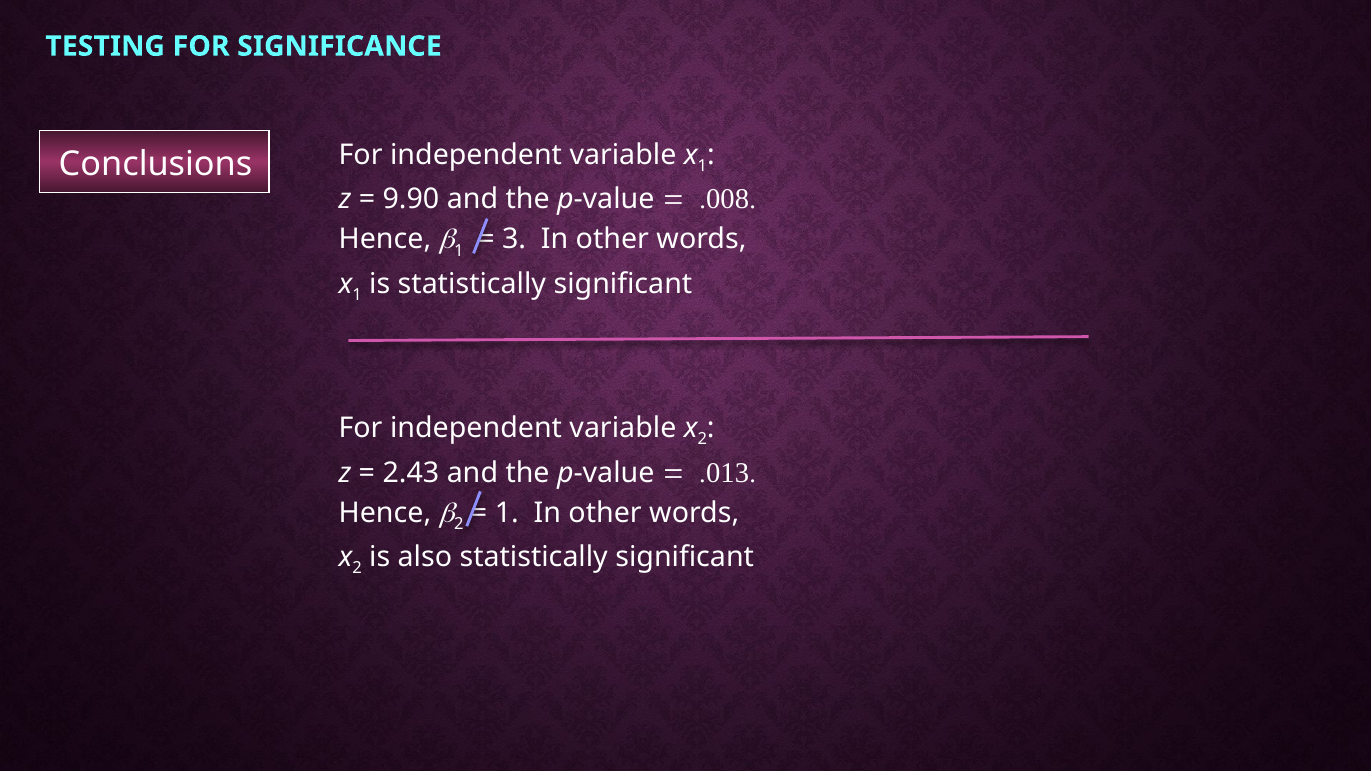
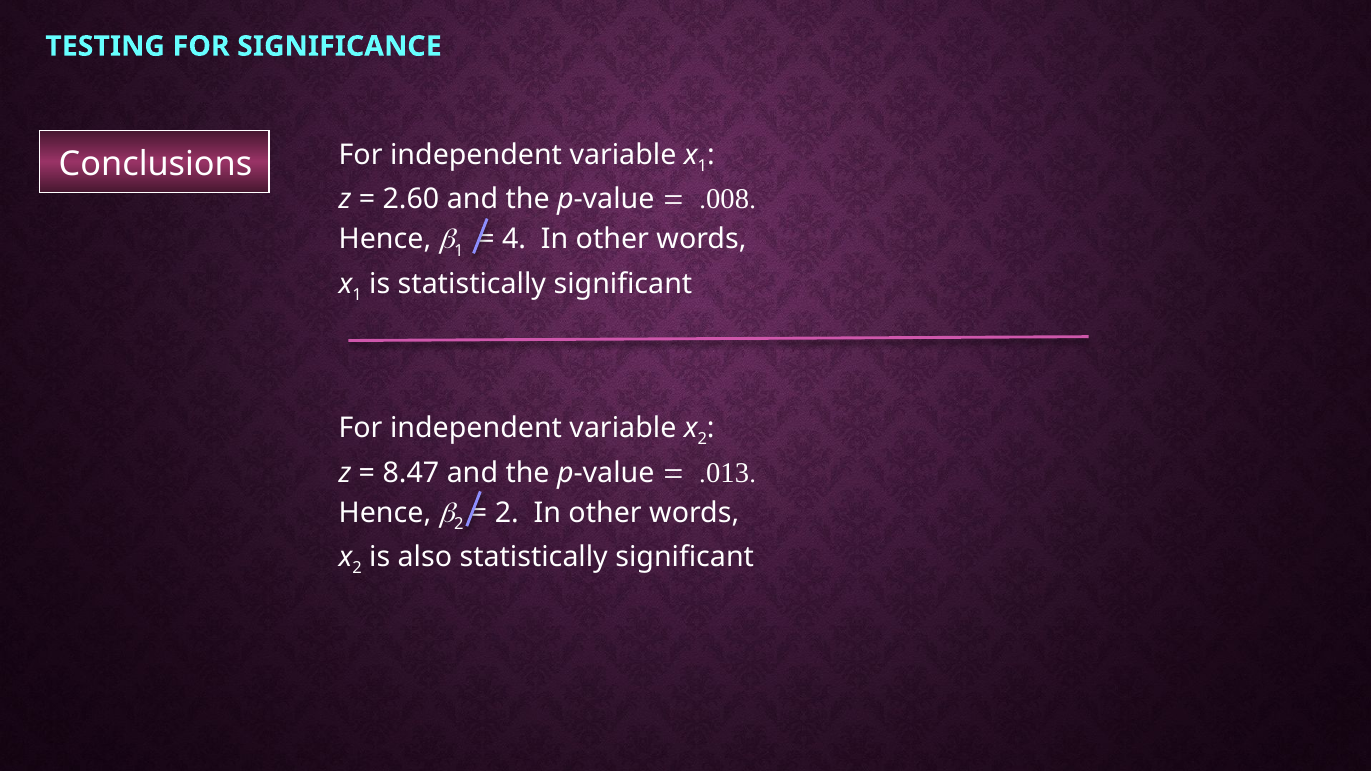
9.90: 9.90 -> 2.60
3: 3 -> 4
2.43: 2.43 -> 8.47
1 at (507, 513): 1 -> 2
